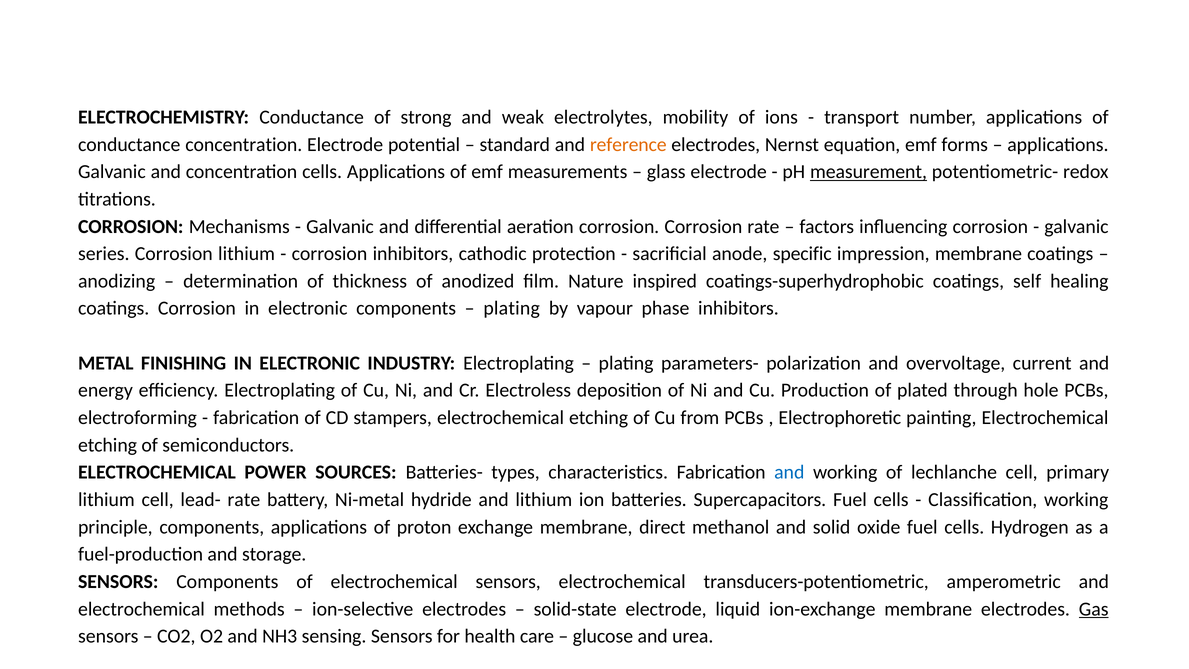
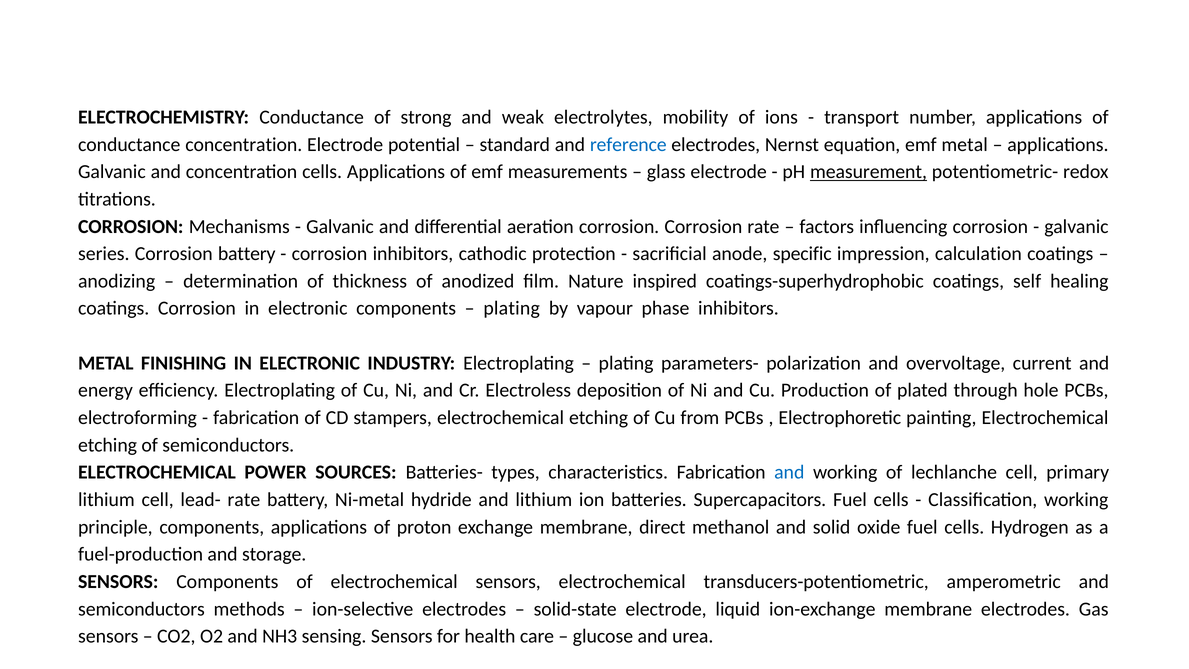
reference colour: orange -> blue
emf forms: forms -> metal
Corrosion lithium: lithium -> battery
impression membrane: membrane -> calculation
electrochemical at (141, 609): electrochemical -> semiconductors
Gas underline: present -> none
